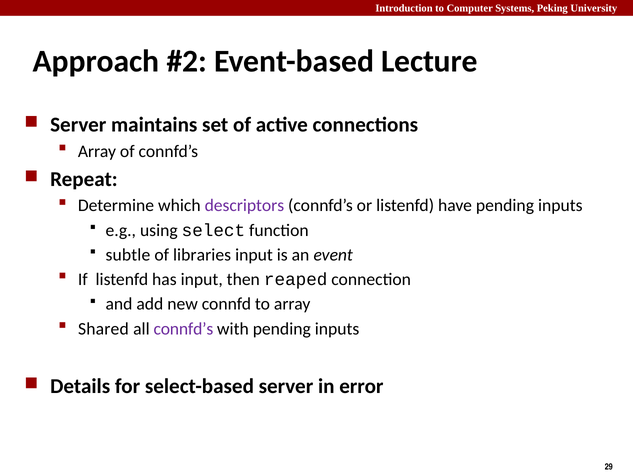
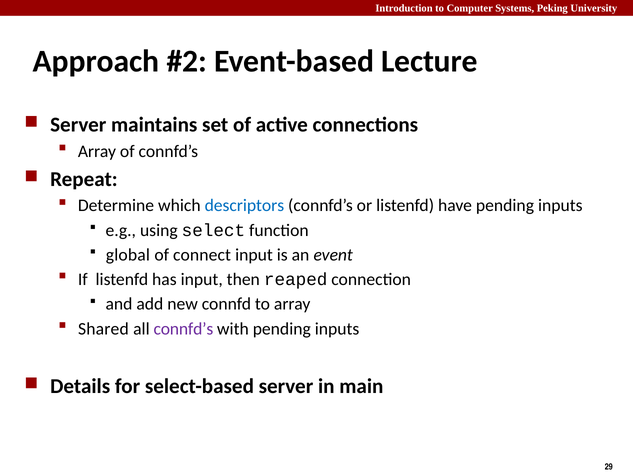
descriptors colour: purple -> blue
subtle: subtle -> global
libraries: libraries -> connect
error: error -> main
